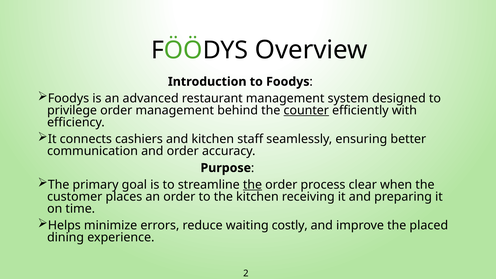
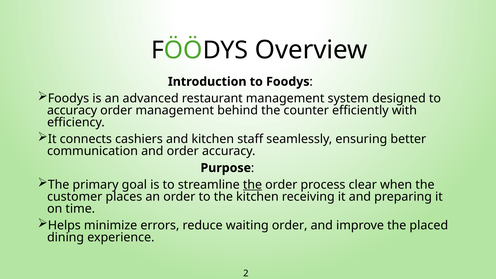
privilege at (72, 110): privilege -> accuracy
counter underline: present -> none
waiting costly: costly -> order
